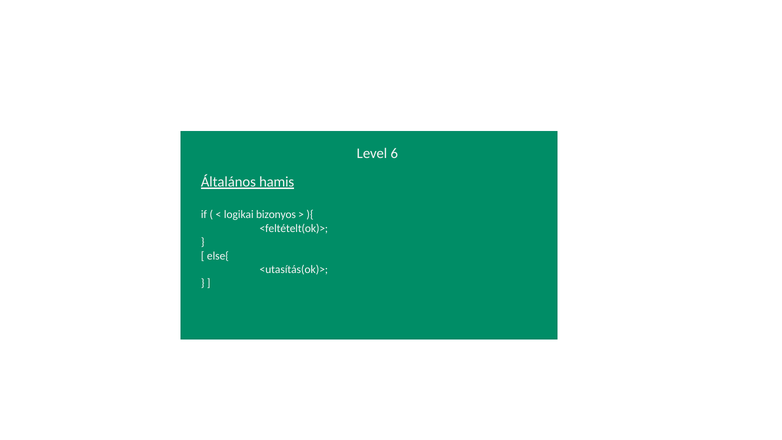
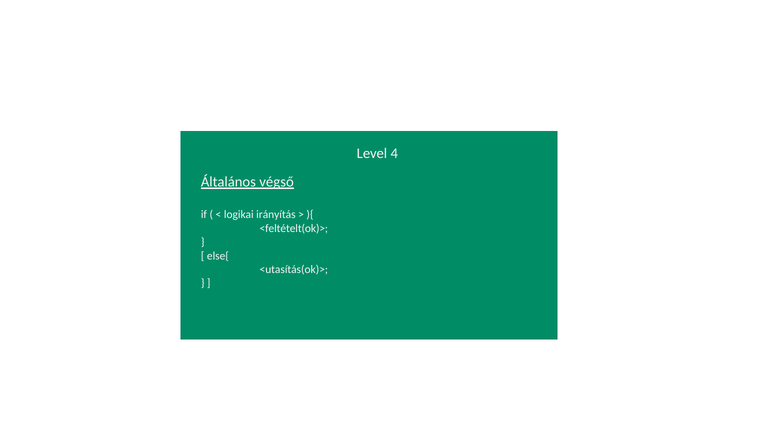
6: 6 -> 4
hamis: hamis -> végső
bizonyos: bizonyos -> irányítás
